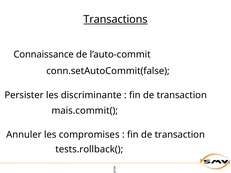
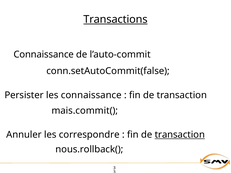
les discriminante: discriminante -> connaissance
compromises: compromises -> correspondre
transaction at (180, 135) underline: none -> present
tests.rollback(: tests.rollback( -> nous.rollback(
